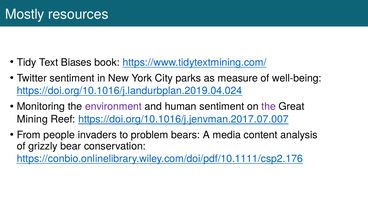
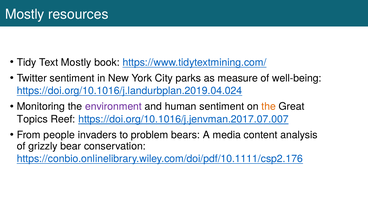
Text Biases: Biases -> Mostly
the at (269, 107) colour: purple -> orange
Mining: Mining -> Topics
